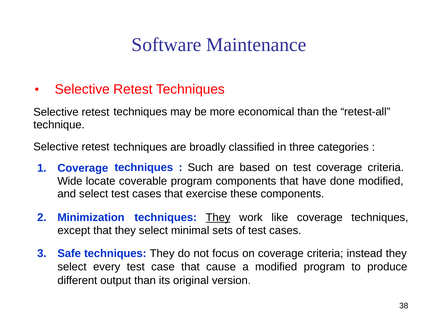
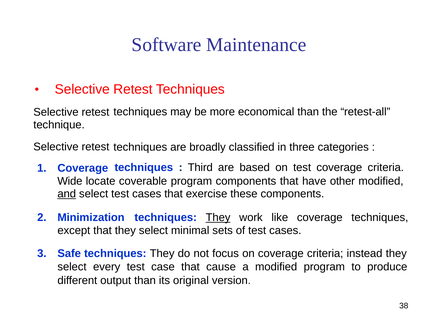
Such: Such -> Third
done: done -> other
and underline: none -> present
